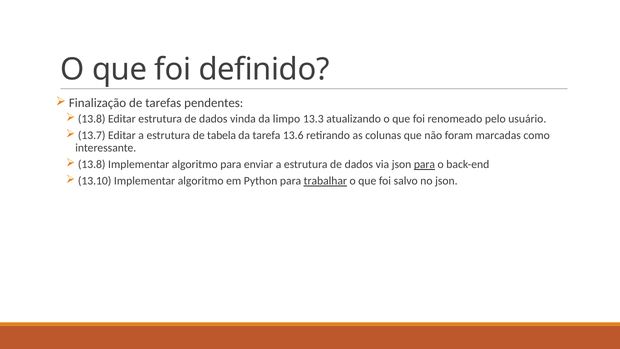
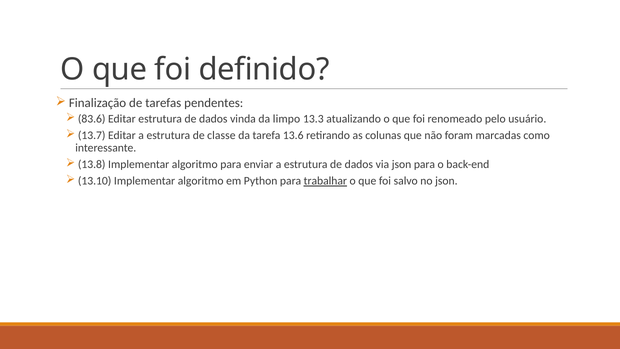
13.8 at (92, 119): 13.8 -> 83.6
tabela: tabela -> classe
para at (424, 164) underline: present -> none
